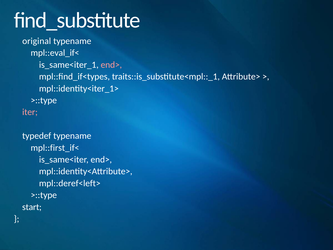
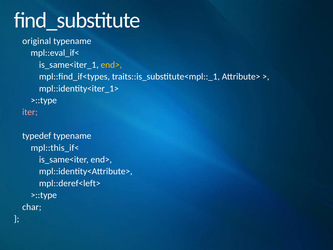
end> at (111, 65) colour: pink -> yellow
mpl::first_if<: mpl::first_if< -> mpl::this_if<
start: start -> char
